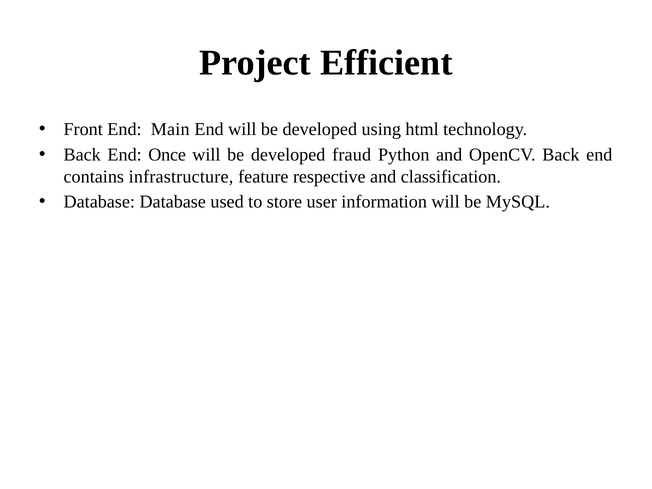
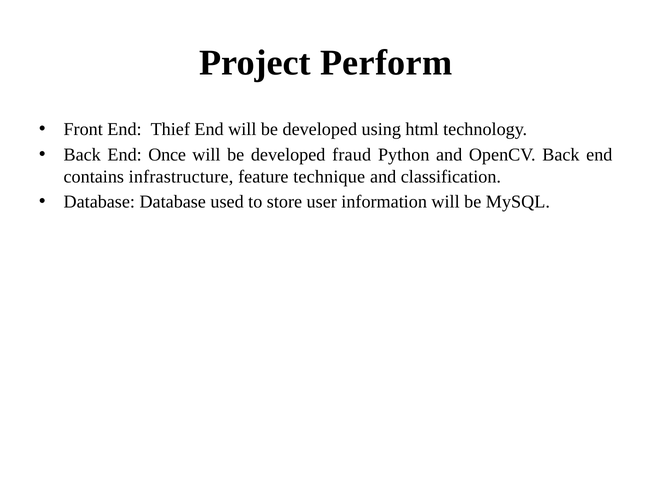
Efficient: Efficient -> Perform
Main: Main -> Thief
respective: respective -> technique
